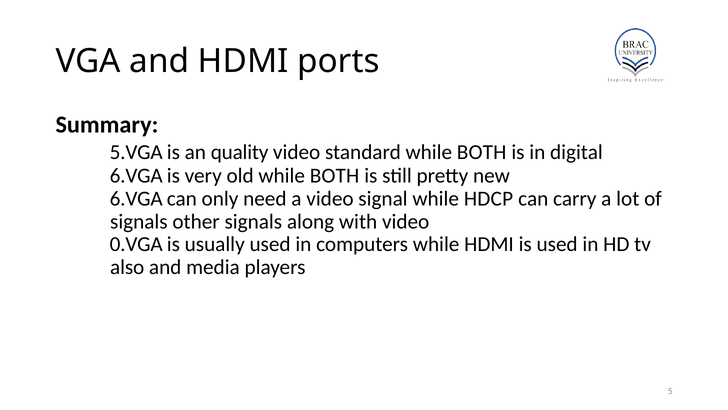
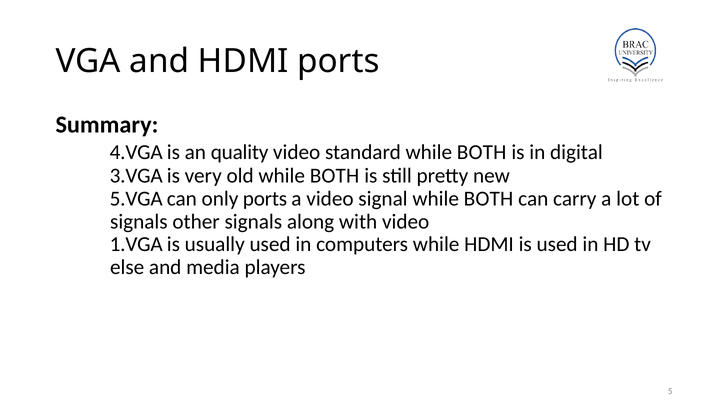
5.VGA: 5.VGA -> 4.VGA
6.VGA at (136, 175): 6.VGA -> 3.VGA
6.VGA at (136, 198): 6.VGA -> 5.VGA
only need: need -> ports
signal while HDCP: HDCP -> BOTH
0.VGA: 0.VGA -> 1.VGA
also: also -> else
